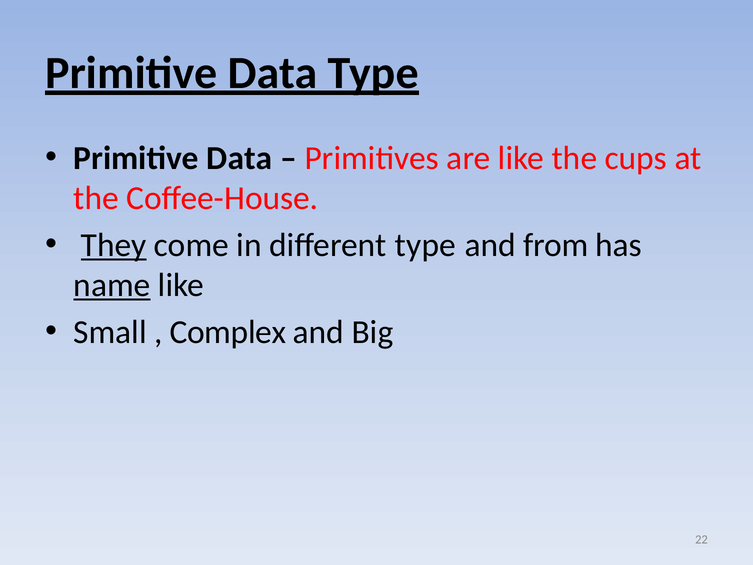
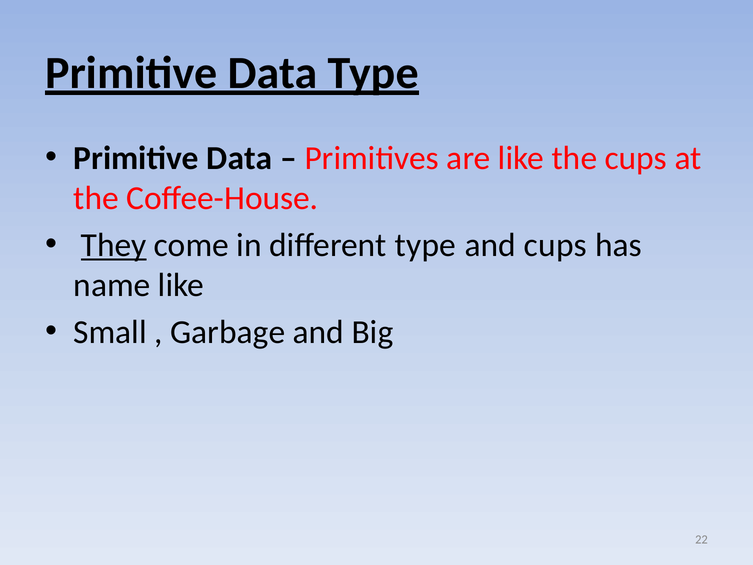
and from: from -> cups
name underline: present -> none
Complex: Complex -> Garbage
